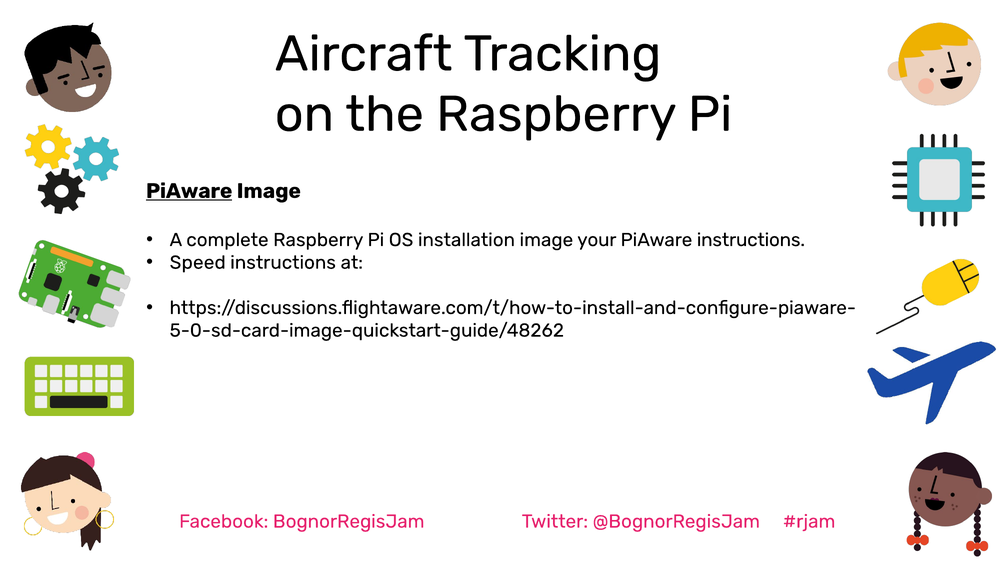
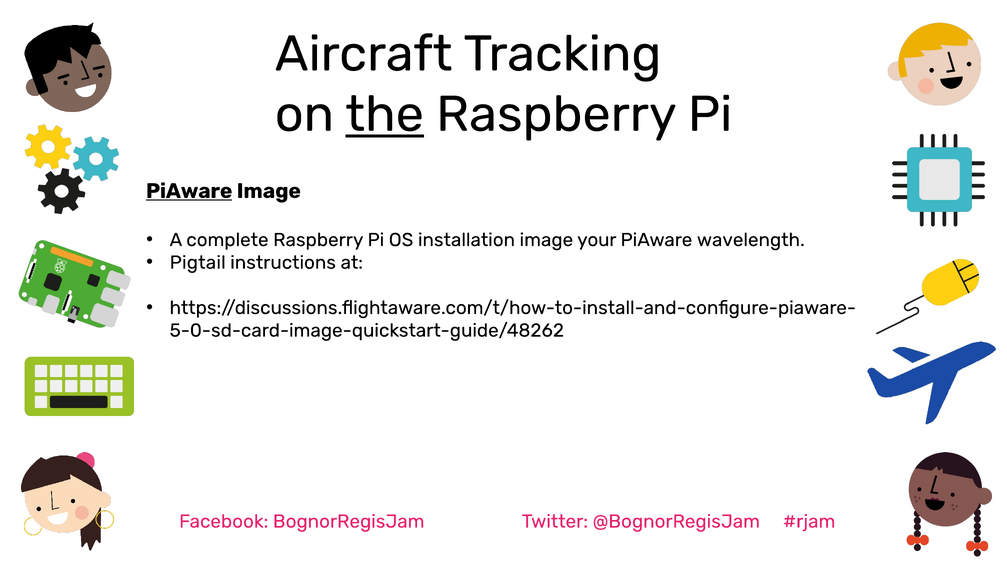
the underline: none -> present
PiAware instructions: instructions -> wavelength
Speed: Speed -> Pigtail
